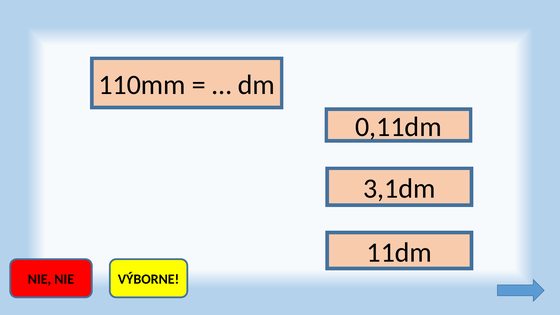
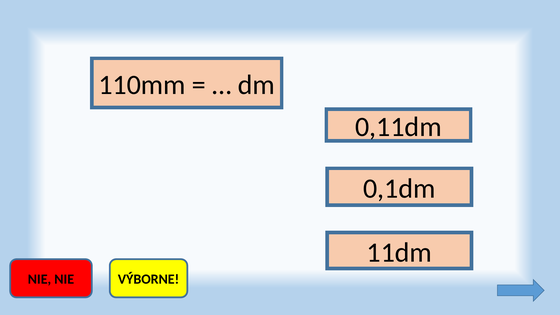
3,1dm: 3,1dm -> 0,1dm
